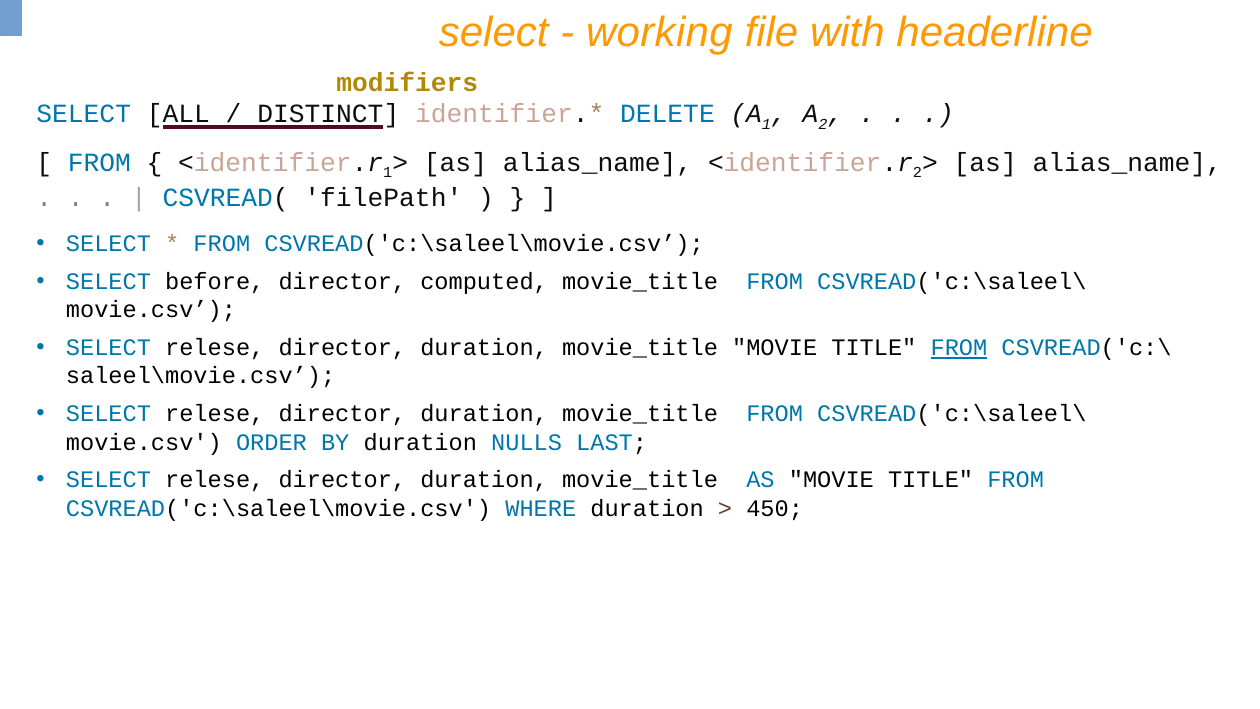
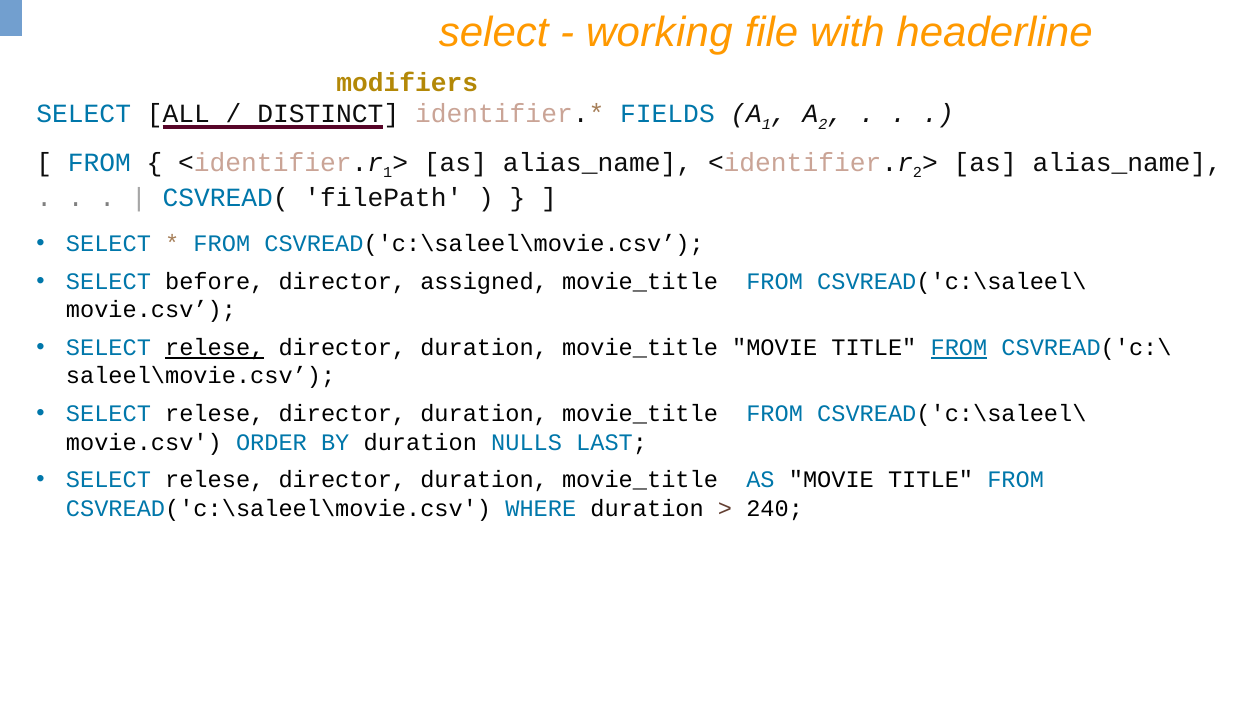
DELETE: DELETE -> FIELDS
computed: computed -> assigned
relese at (215, 348) underline: none -> present
450: 450 -> 240
